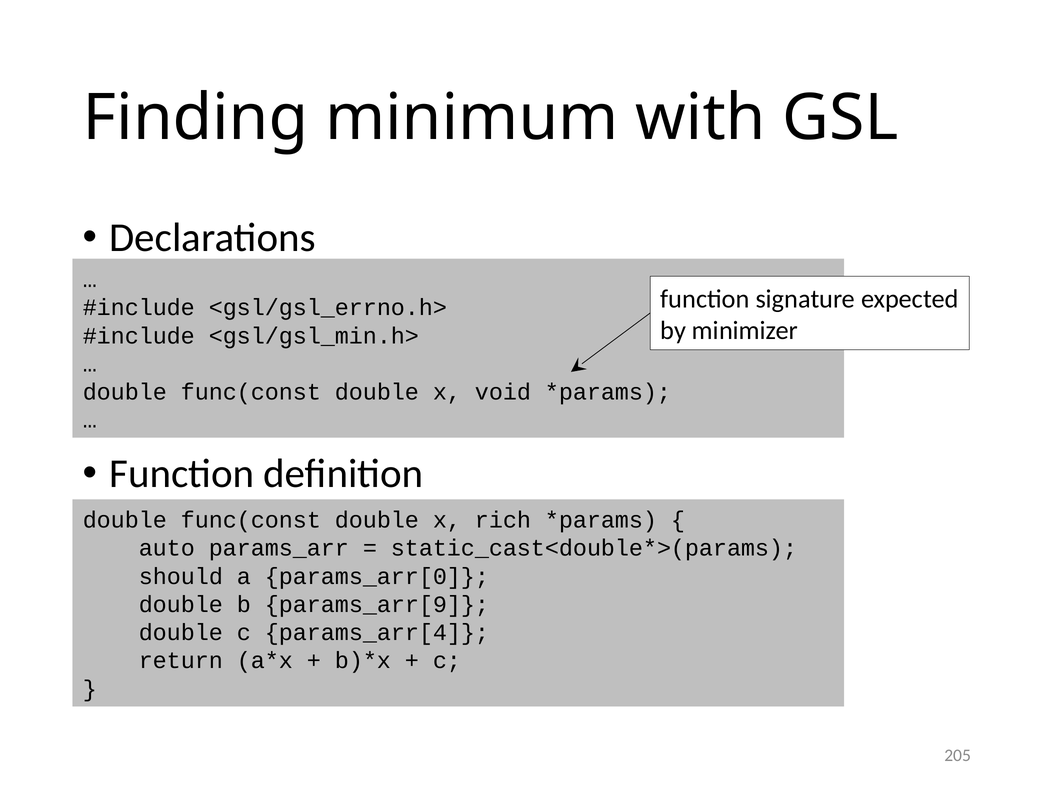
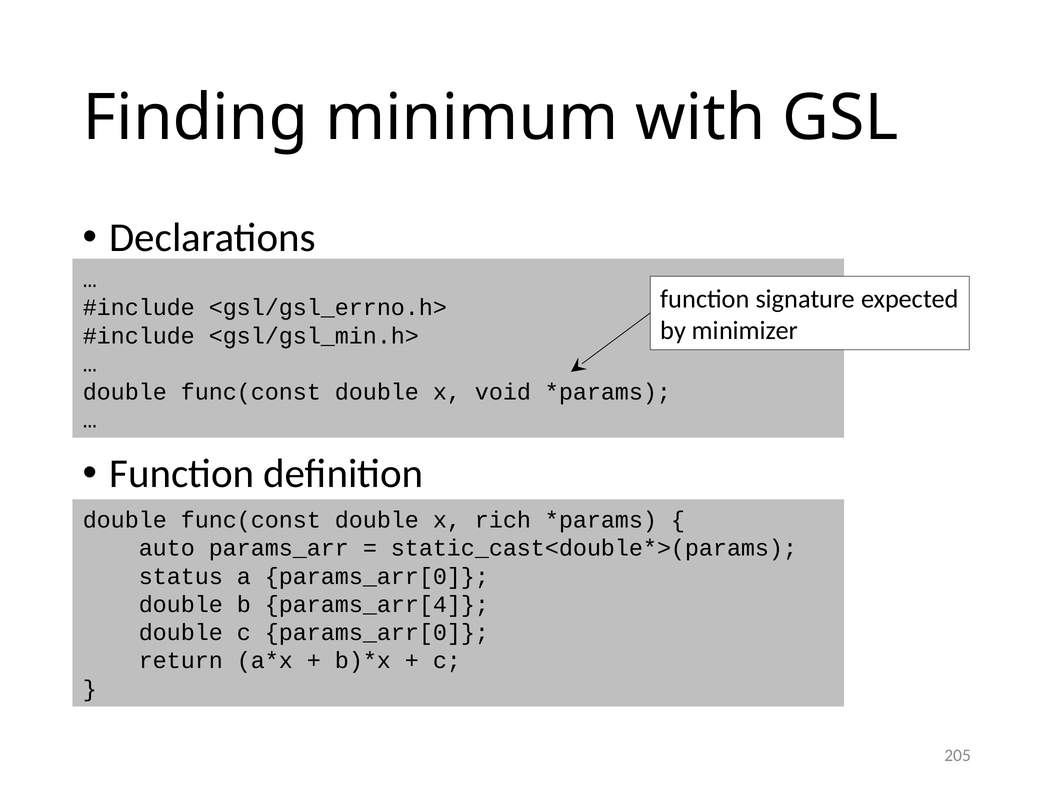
should: should -> status
params_arr[9: params_arr[9 -> params_arr[4
c params_arr[4: params_arr[4 -> params_arr[0
